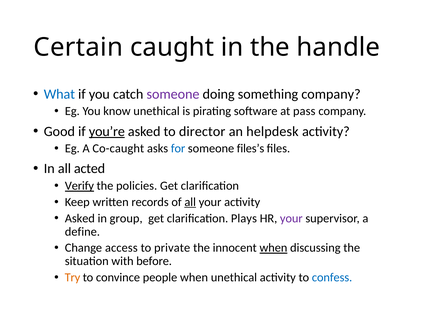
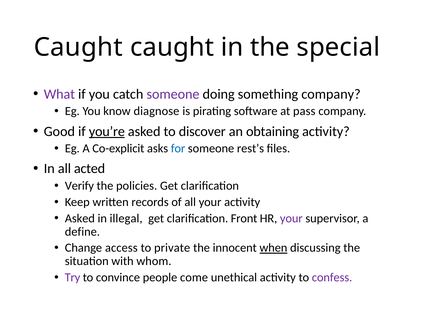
Certain at (78, 47): Certain -> Caught
handle: handle -> special
What colour: blue -> purple
know unethical: unethical -> diagnose
director: director -> discover
helpdesk: helpdesk -> obtaining
Co-caught: Co-caught -> Co-explicit
files’s: files’s -> rest’s
Verify underline: present -> none
all at (190, 202) underline: present -> none
group: group -> illegal
Plays: Plays -> Front
before: before -> whom
Try colour: orange -> purple
people when: when -> come
confess colour: blue -> purple
